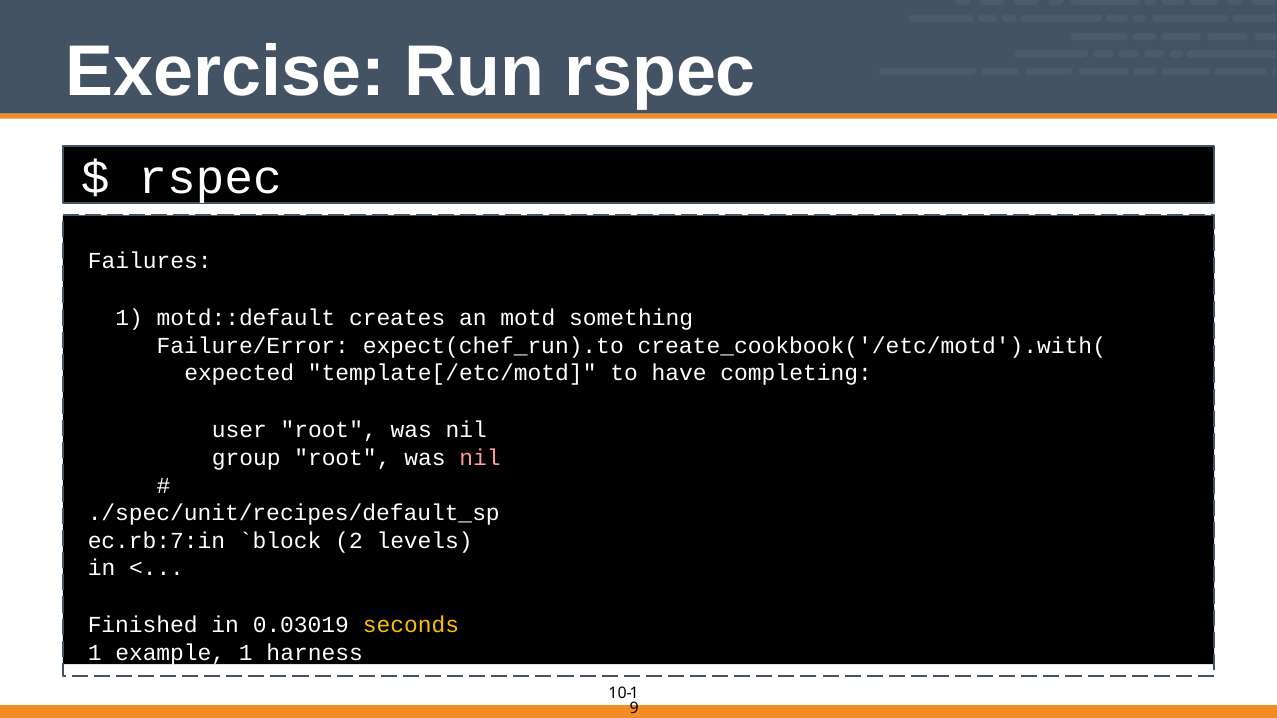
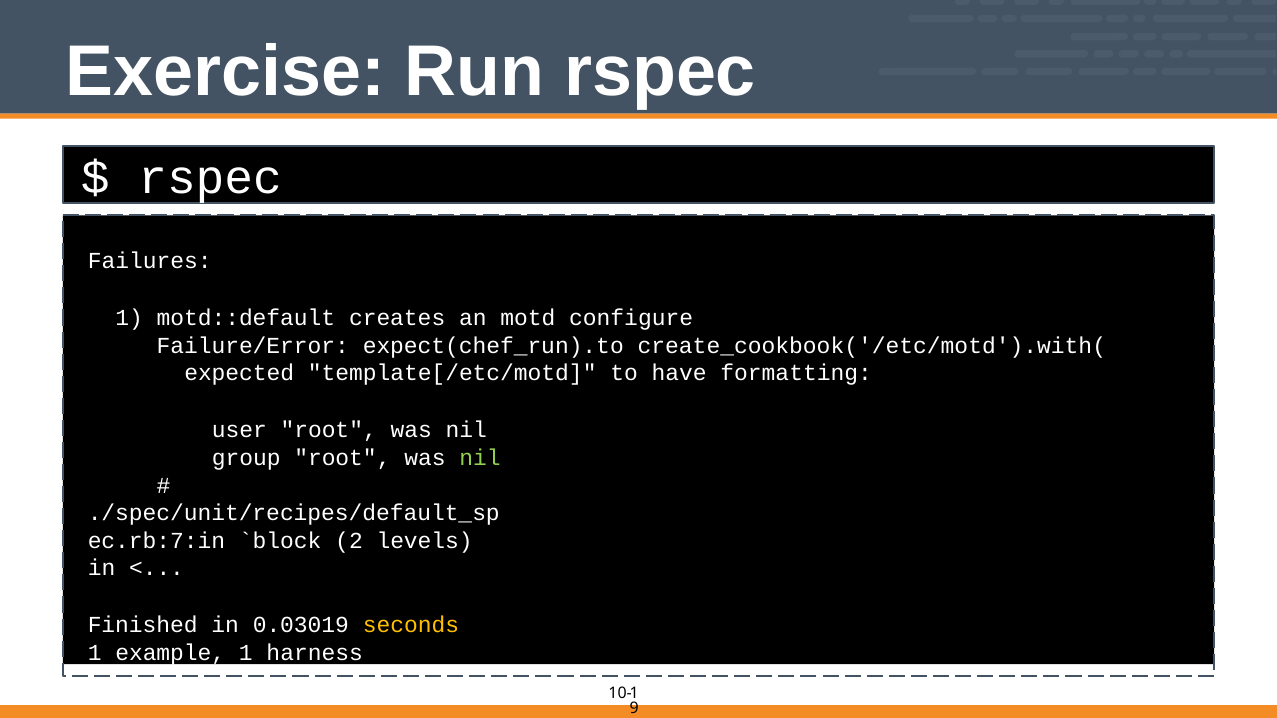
something: something -> configure
completing: completing -> formatting
nil at (480, 458) colour: pink -> light green
